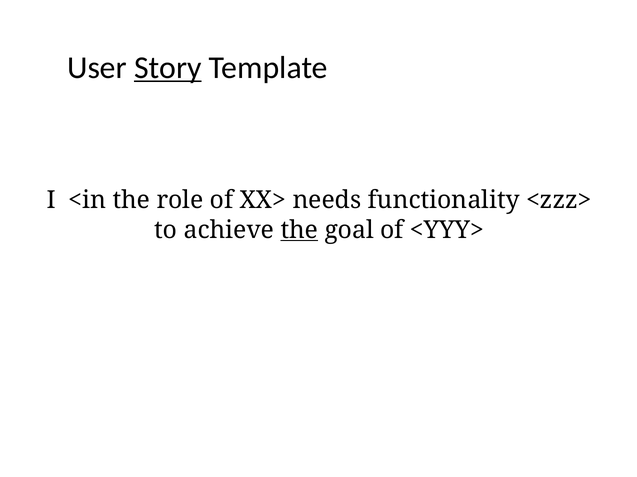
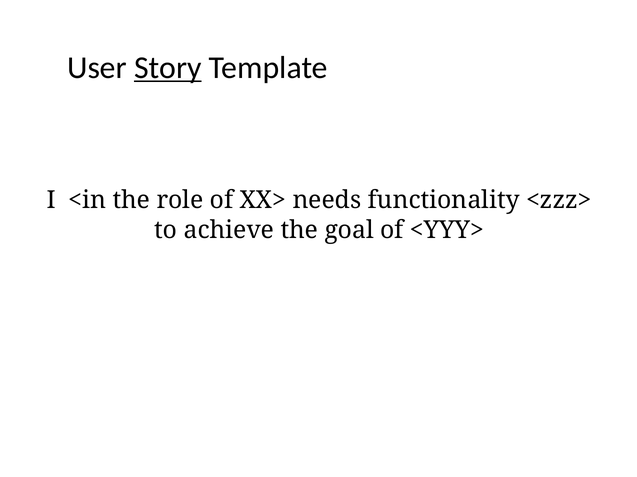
the at (299, 230) underline: present -> none
